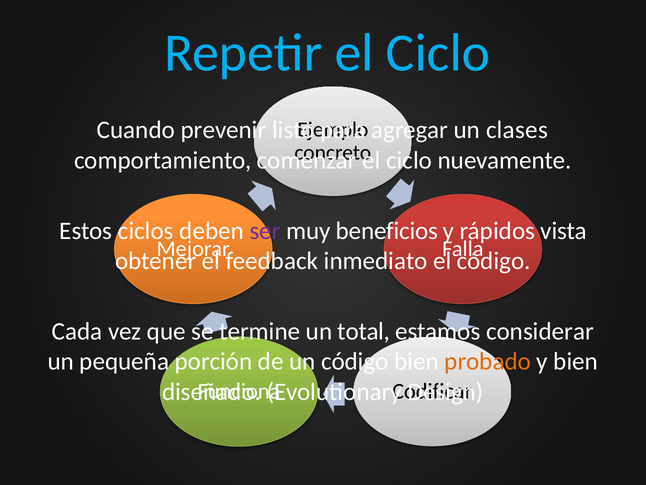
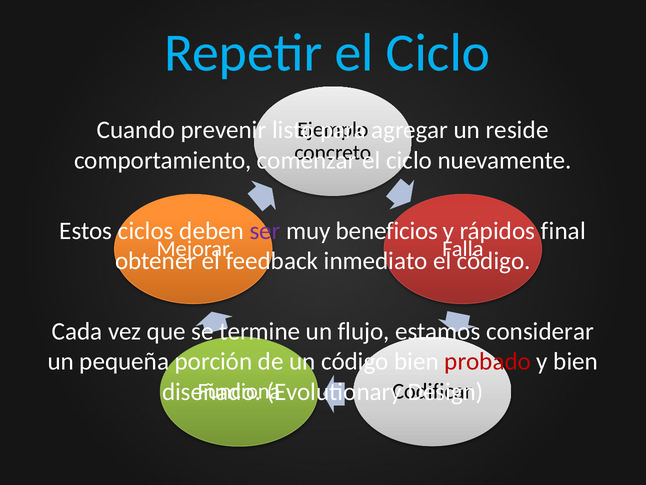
clases: clases -> reside
vista: vista -> final
total: total -> flujo
probado colour: orange -> red
